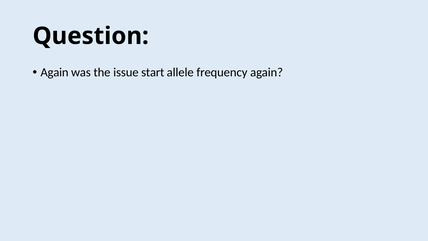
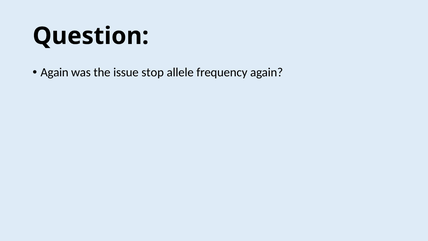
start: start -> stop
